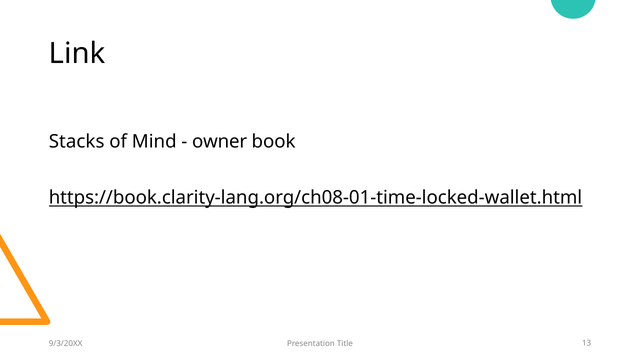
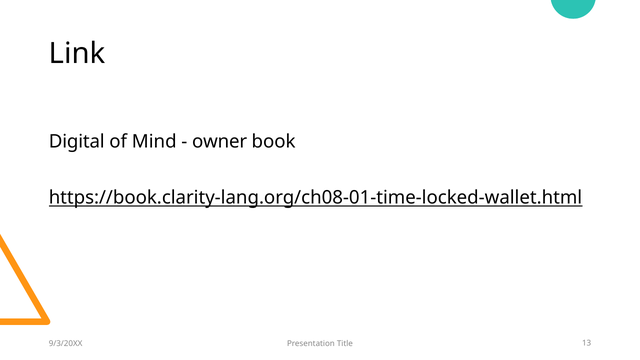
Stacks: Stacks -> Digital
